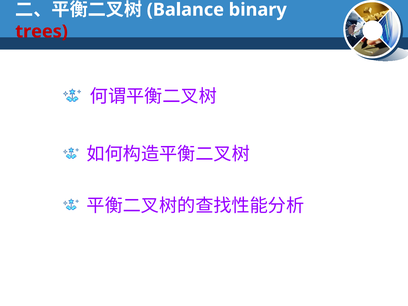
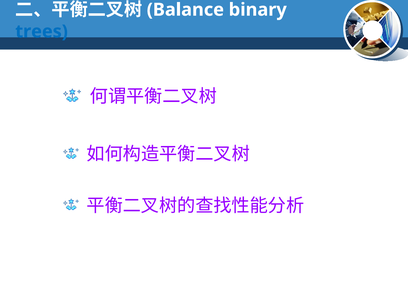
trees colour: red -> blue
